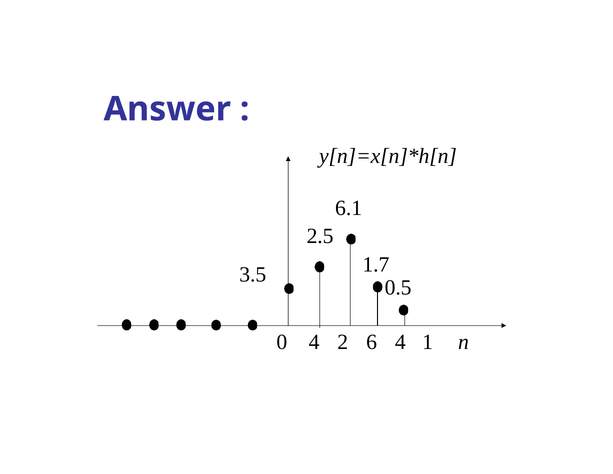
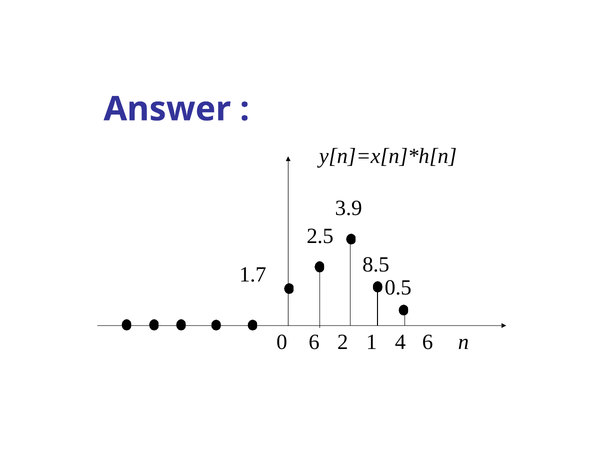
6.1: 6.1 -> 3.9
1.7: 1.7 -> 8.5
3.5: 3.5 -> 1.7
0 4: 4 -> 6
6: 6 -> 1
4 1: 1 -> 6
